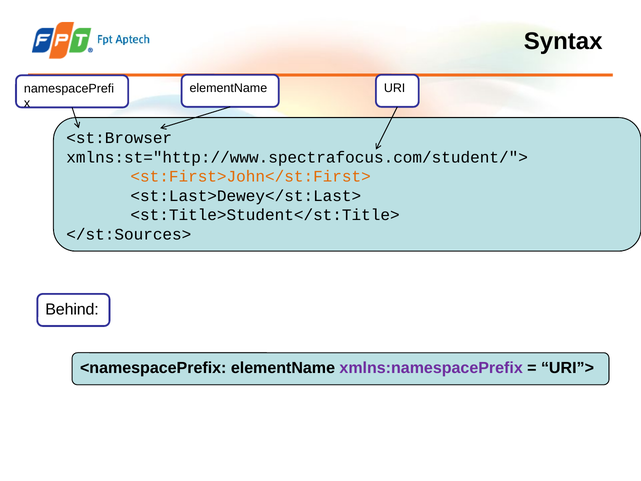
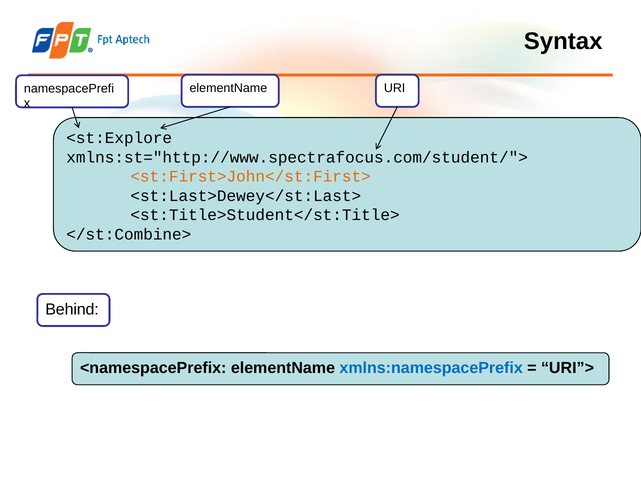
<st:Browser: <st:Browser -> <st:Explore
</st:Sources>: </st:Sources> -> </st:Combine>
xmlns:namespacePrefix colour: purple -> blue
